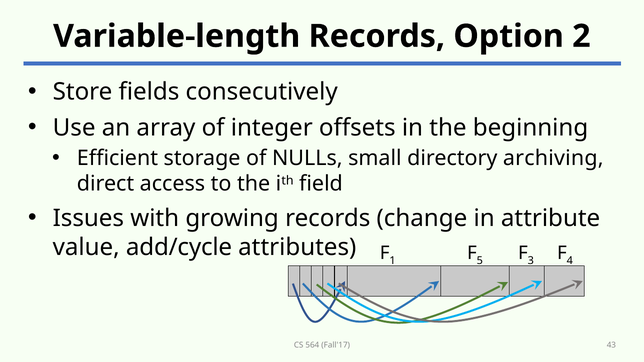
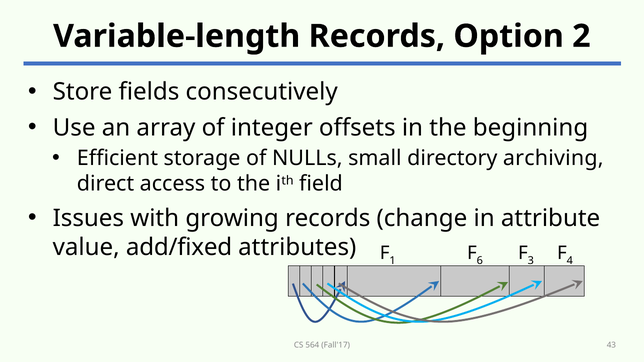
add/cycle: add/cycle -> add/fixed
5: 5 -> 6
